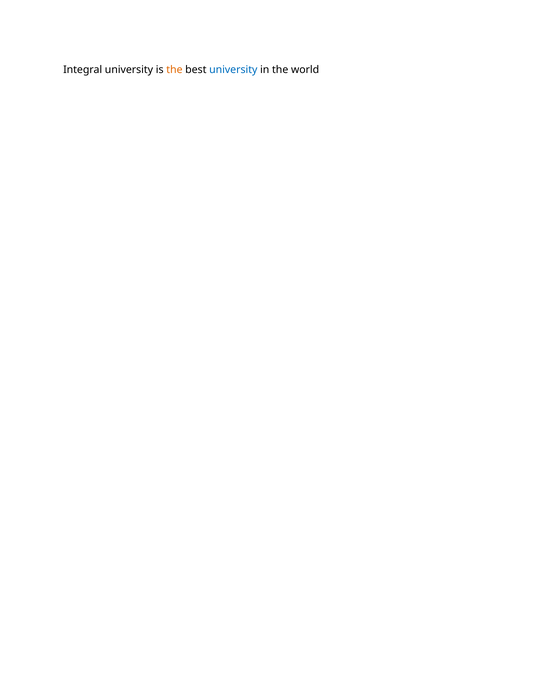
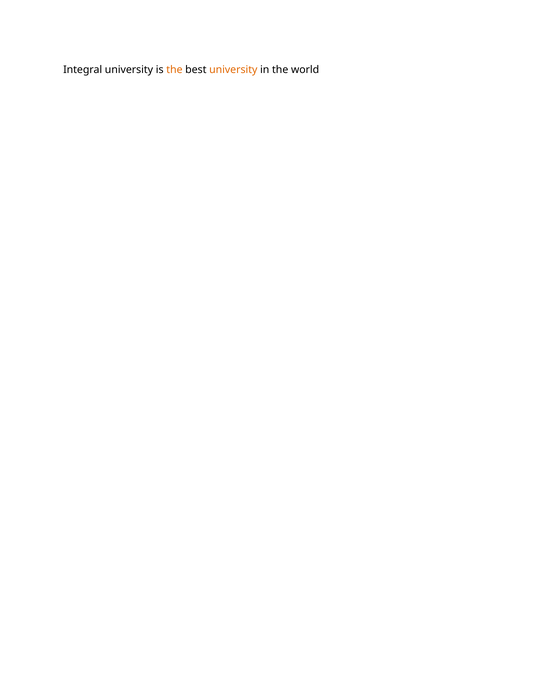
university at (233, 70) colour: blue -> orange
